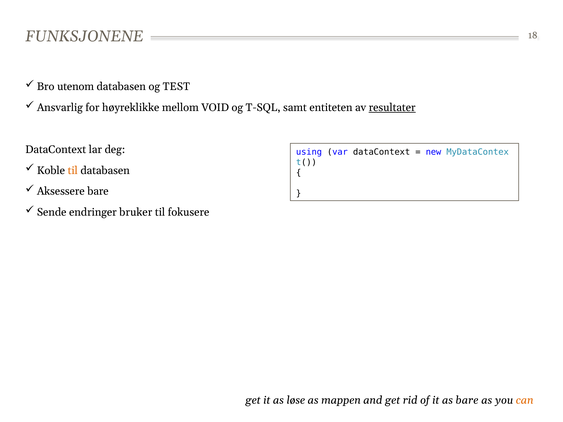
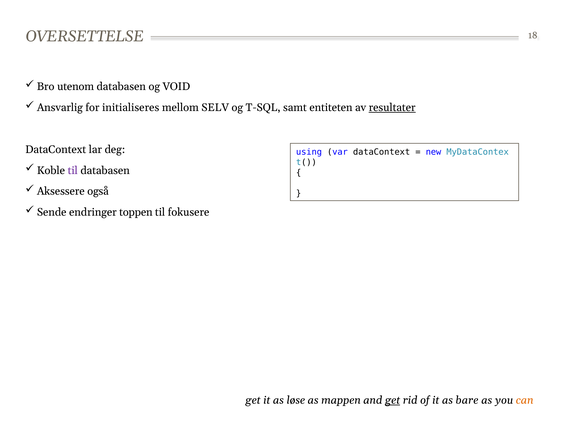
FUNKSJONENE: FUNKSJONENE -> OVERSETTELSE
TEST: TEST -> VOID
høyreklikke: høyreklikke -> initialiseres
VOID: VOID -> SELV
til at (73, 171) colour: orange -> purple
Aksessere bare: bare -> også
bruker: bruker -> toppen
get at (393, 401) underline: none -> present
